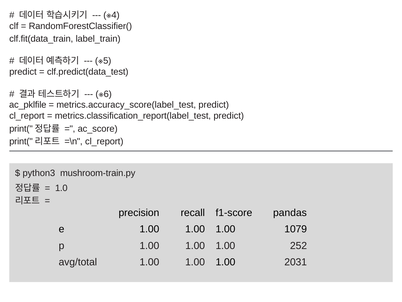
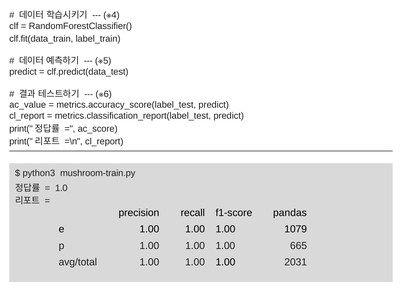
ac_pklfile: ac_pklfile -> ac_value
252: 252 -> 665
